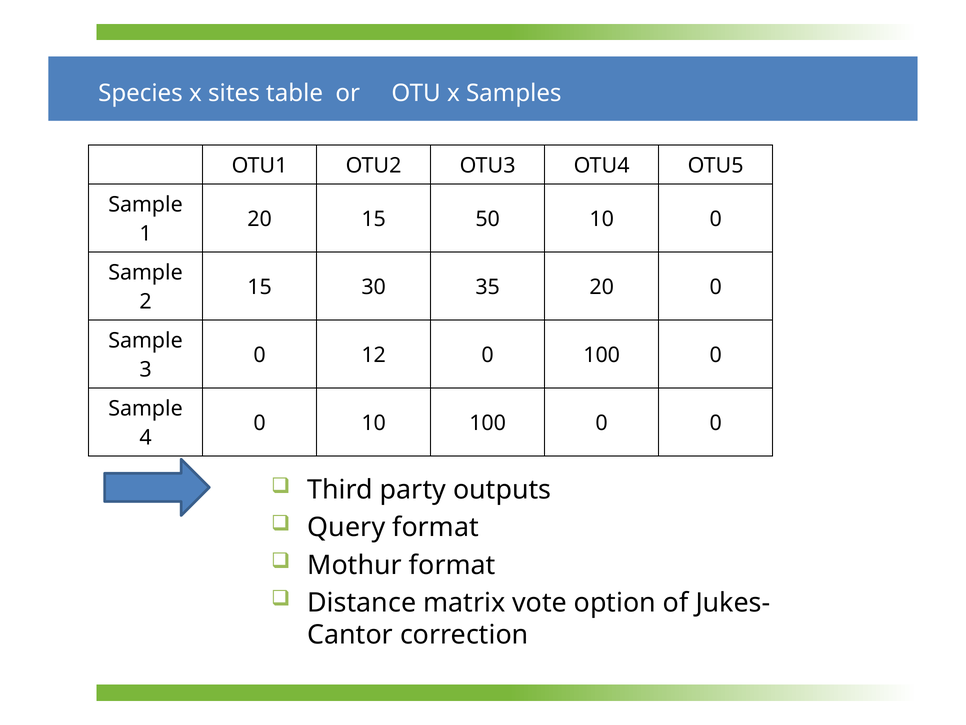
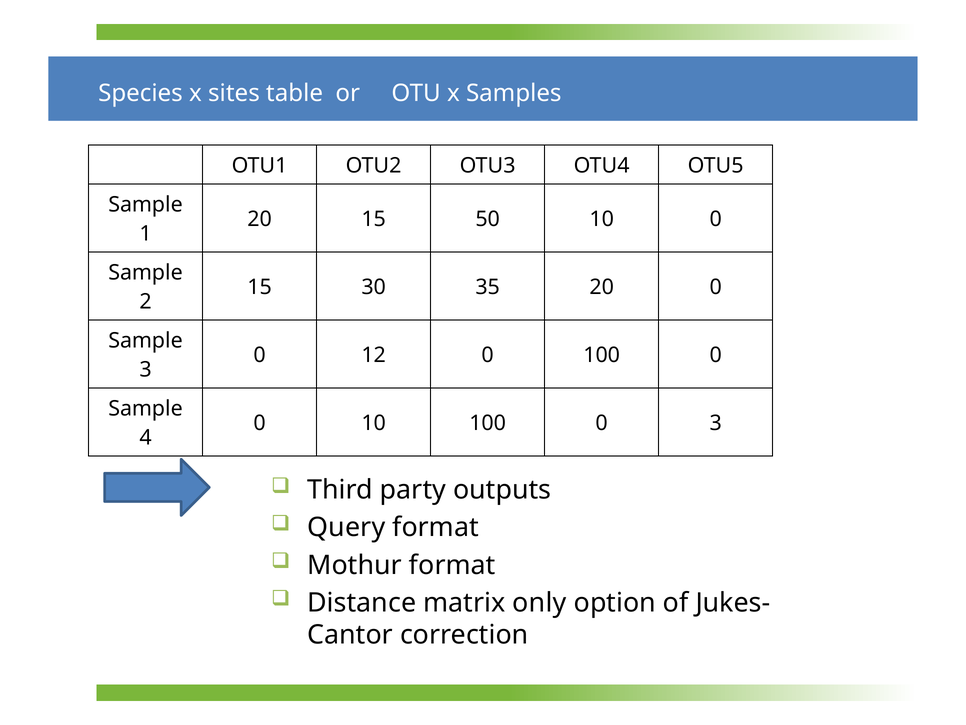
0 0: 0 -> 3
vote: vote -> only
